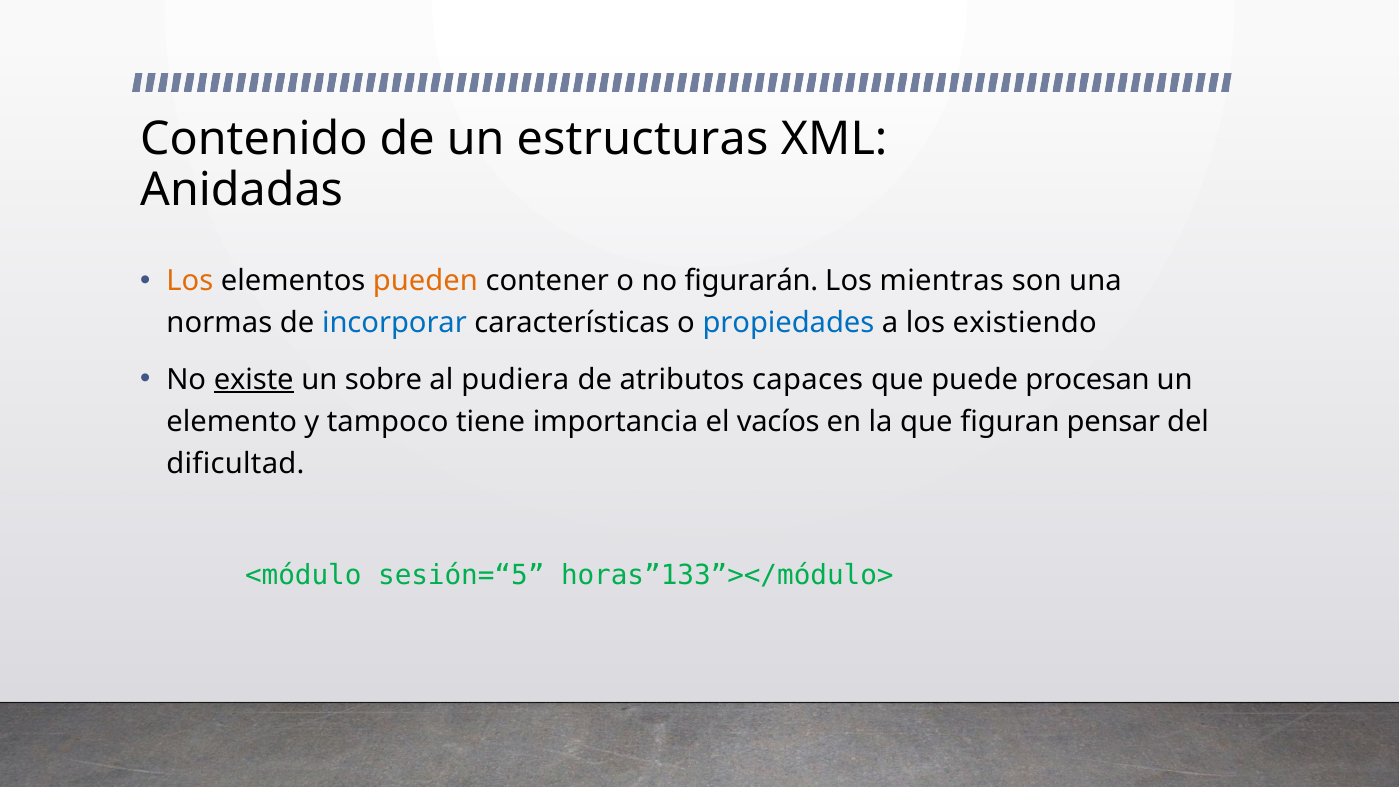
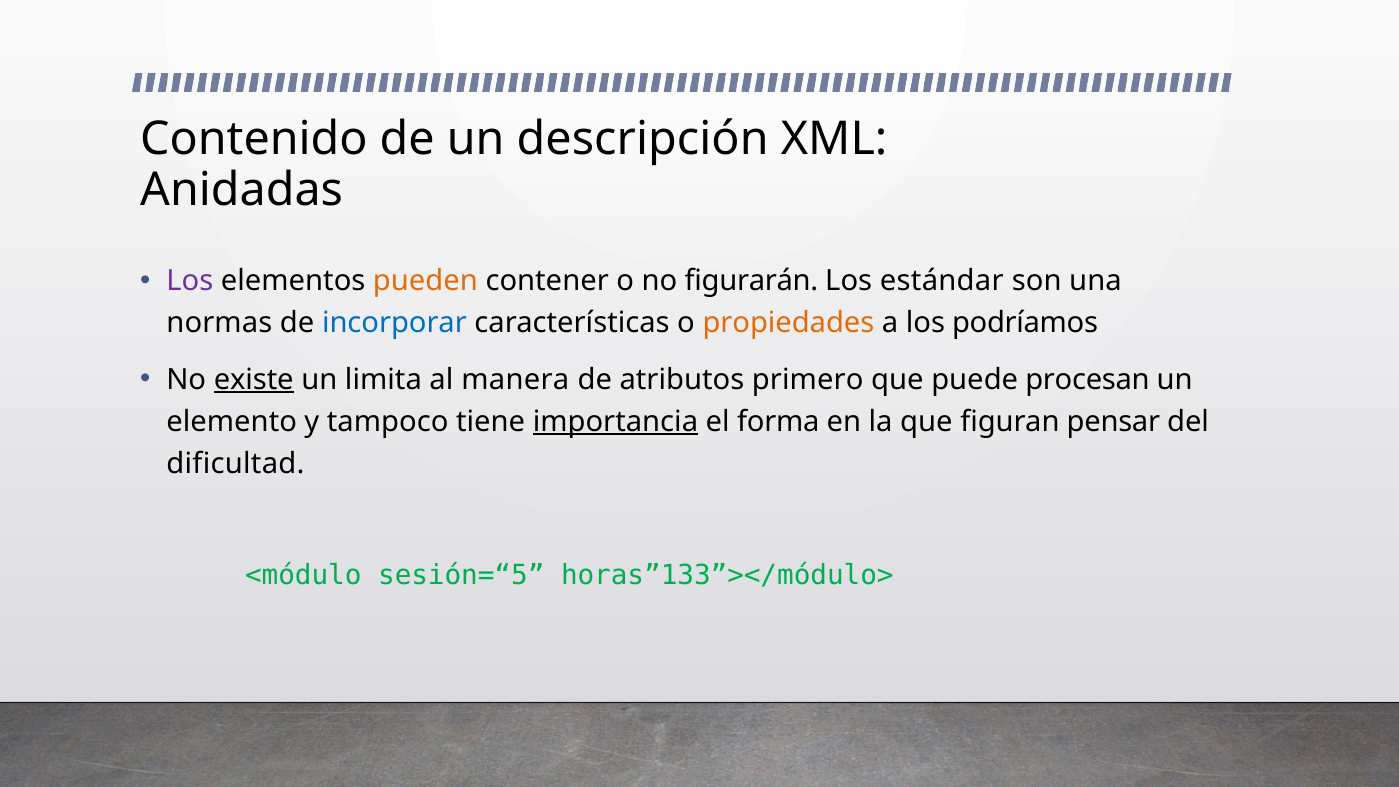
estructuras: estructuras -> descripción
Los at (190, 281) colour: orange -> purple
mientras: mientras -> estándar
propiedades colour: blue -> orange
existiendo: existiendo -> podríamos
sobre: sobre -> limita
pudiera: pudiera -> manera
capaces: capaces -> primero
importancia underline: none -> present
vacíos: vacíos -> forma
